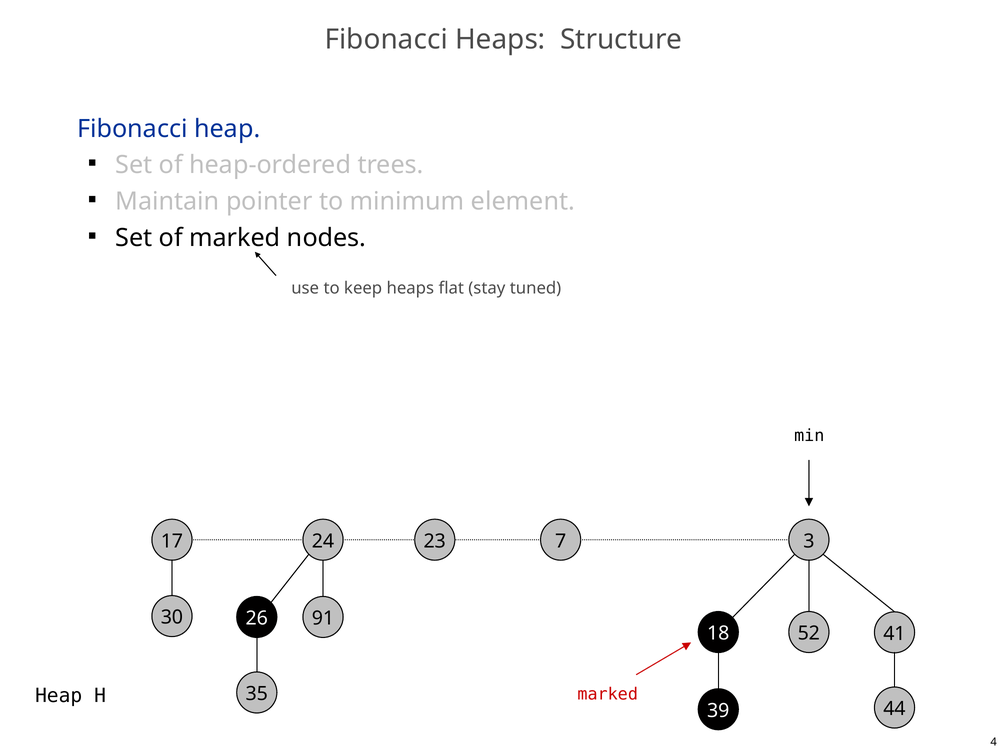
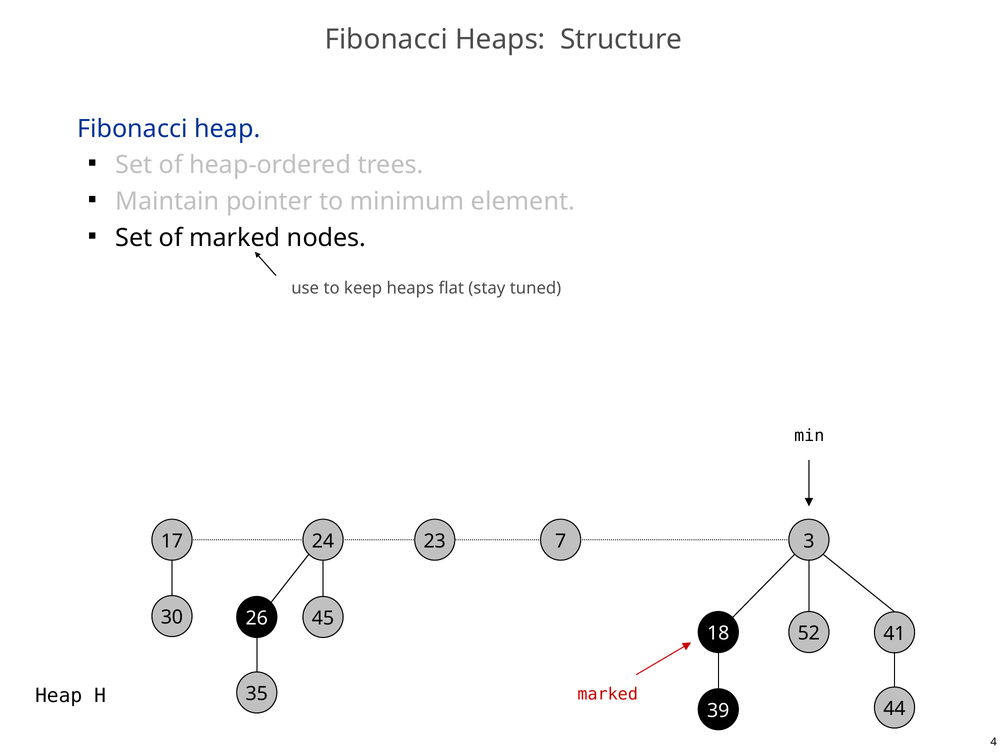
91: 91 -> 45
